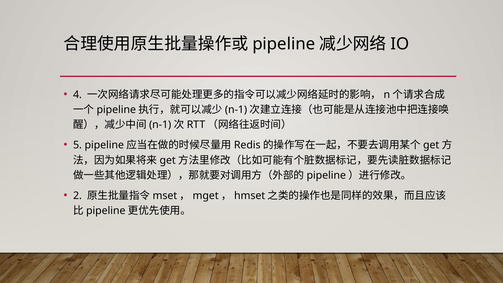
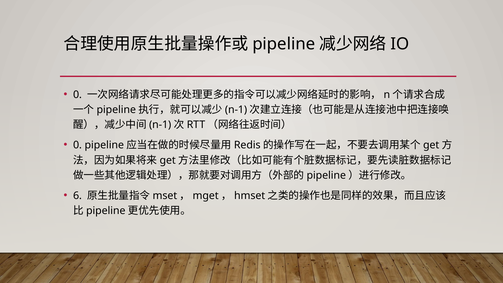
4 at (77, 95): 4 -> 0
5 at (77, 145): 5 -> 0
2: 2 -> 6
